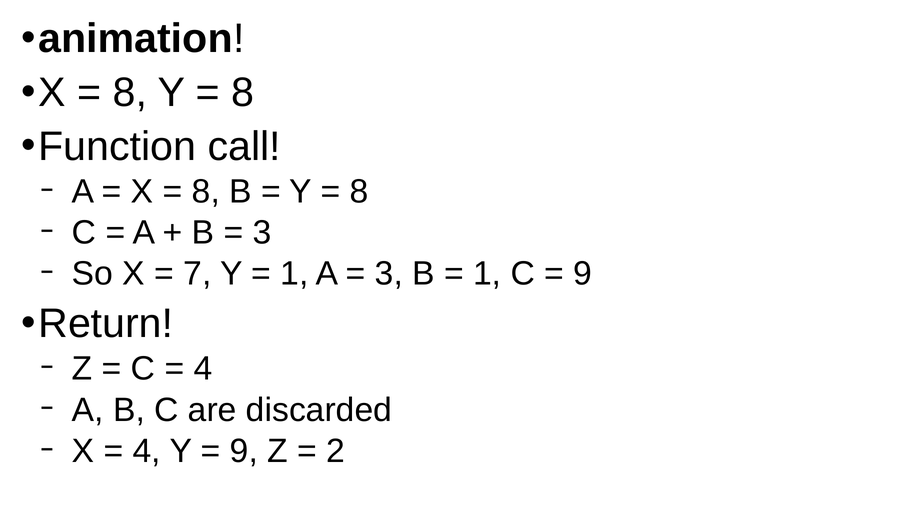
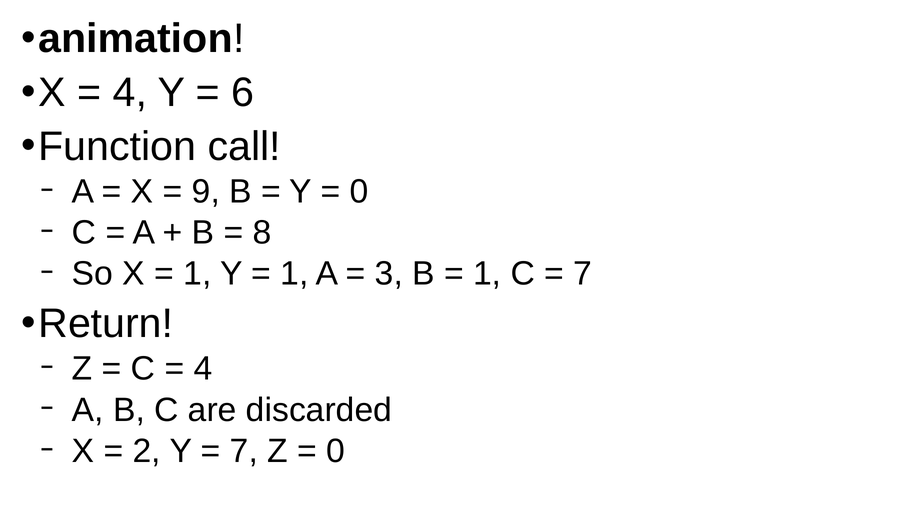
8 at (130, 92): 8 -> 4
8 at (243, 92): 8 -> 6
8 at (206, 191): 8 -> 9
8 at (359, 191): 8 -> 0
3 at (262, 233): 3 -> 8
7 at (197, 274): 7 -> 1
9 at (583, 274): 9 -> 7
4 at (147, 451): 4 -> 2
9 at (244, 451): 9 -> 7
2 at (336, 451): 2 -> 0
